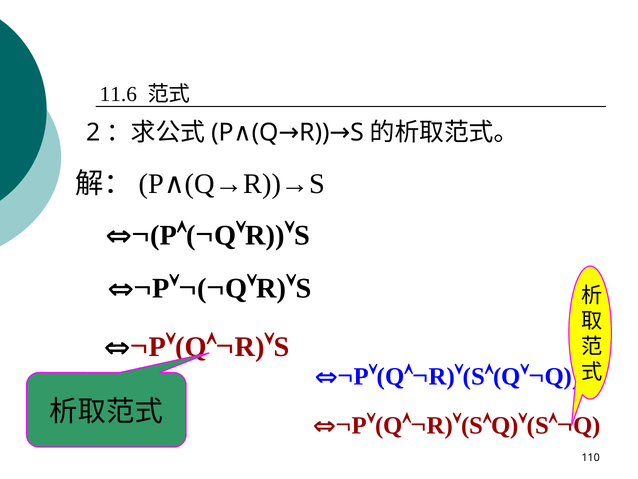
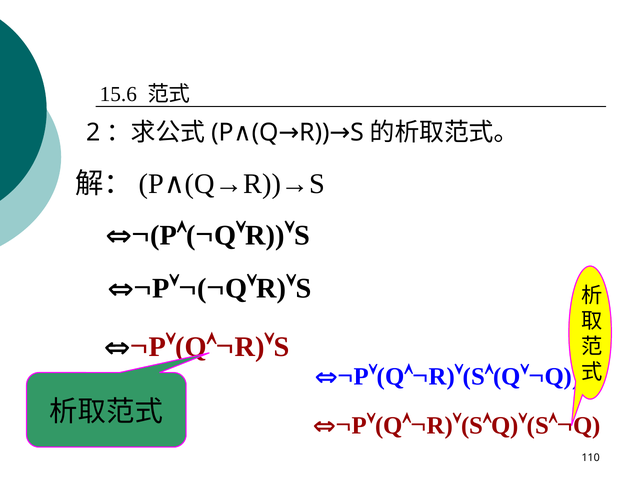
11.6: 11.6 -> 15.6
